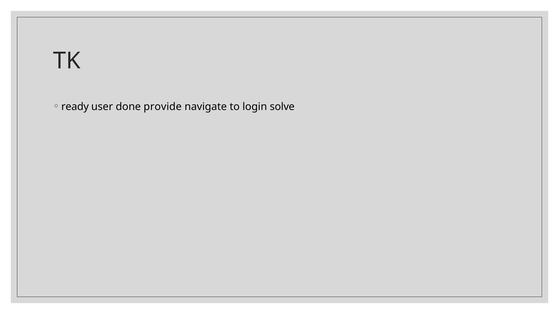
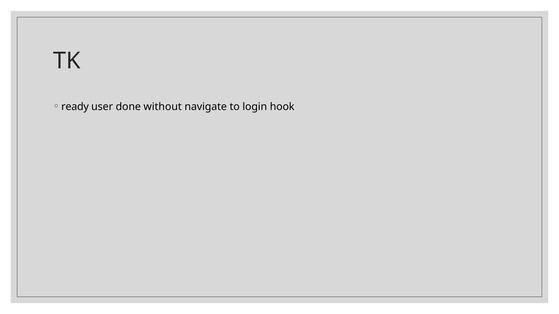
provide: provide -> without
solve: solve -> hook
